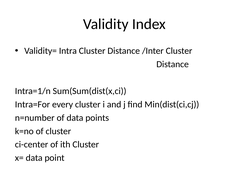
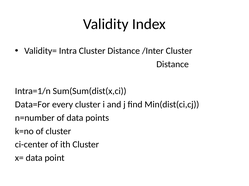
Intra=For: Intra=For -> Data=For
